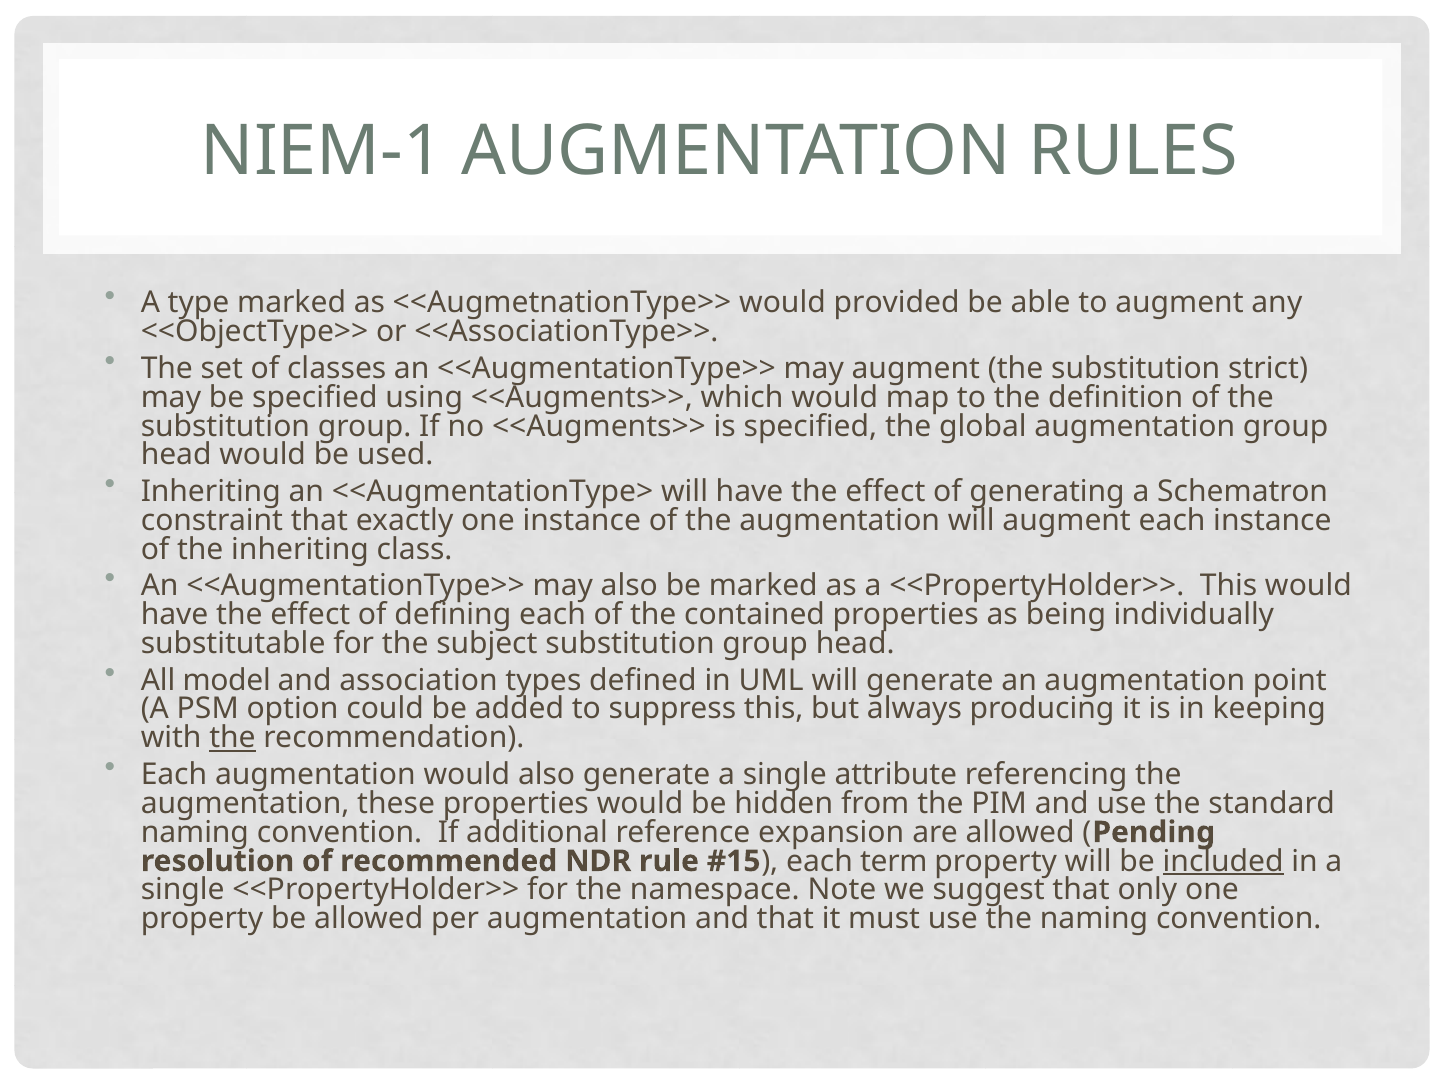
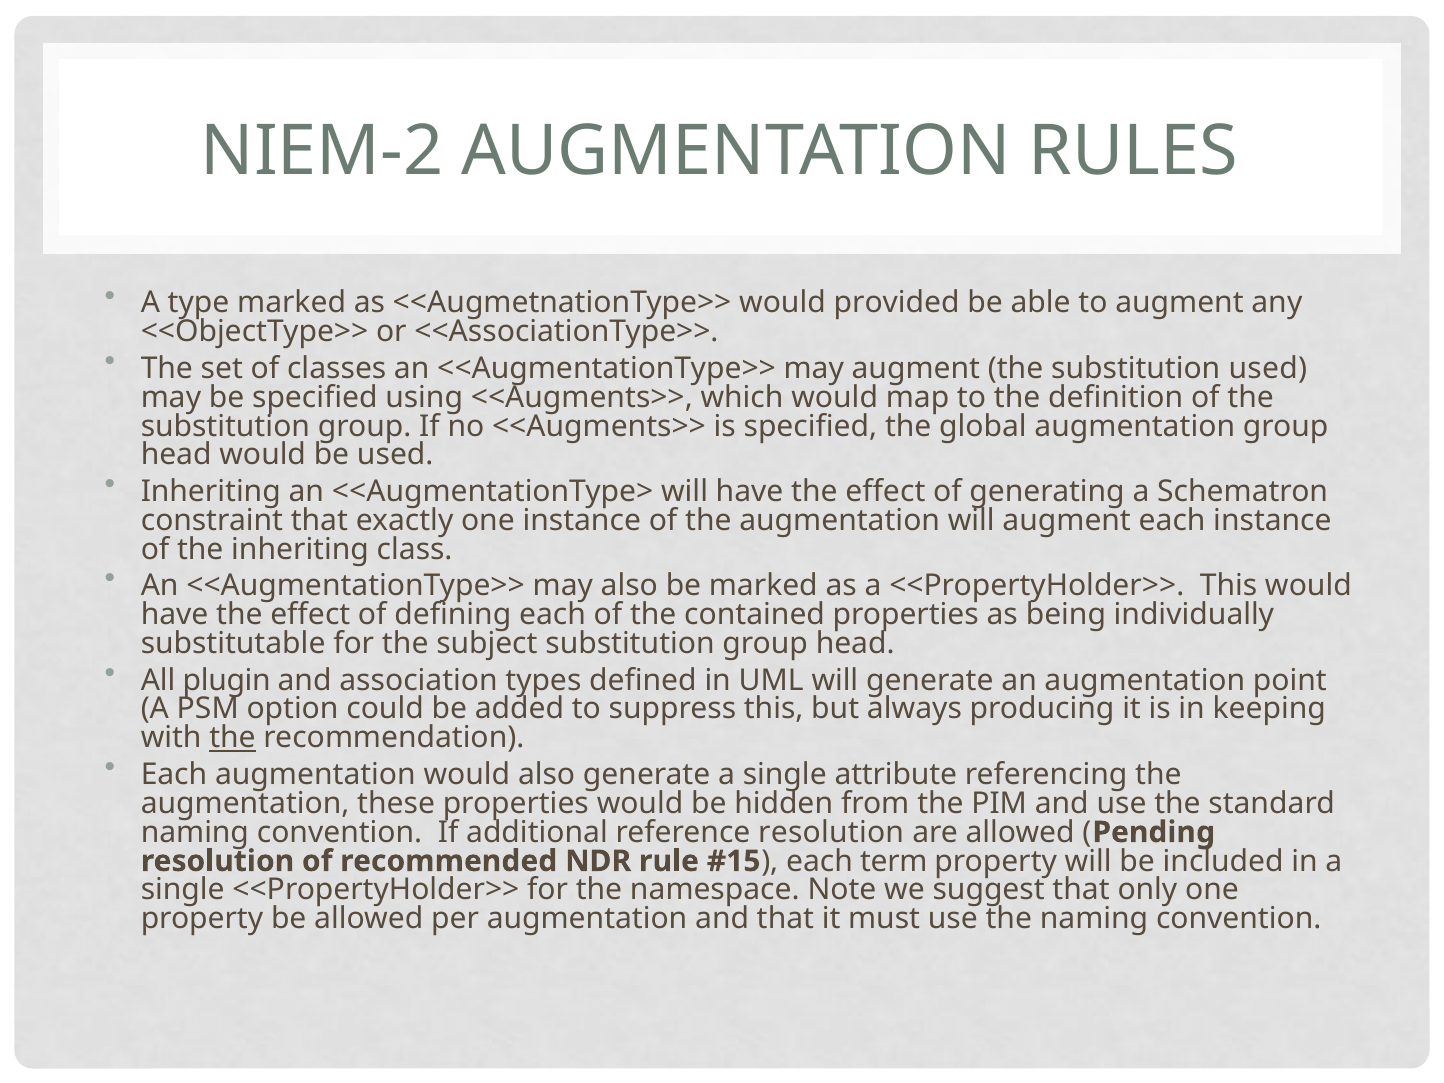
NIEM-1: NIEM-1 -> NIEM-2
substitution strict: strict -> used
model: model -> plugin
reference expansion: expansion -> resolution
included underline: present -> none
